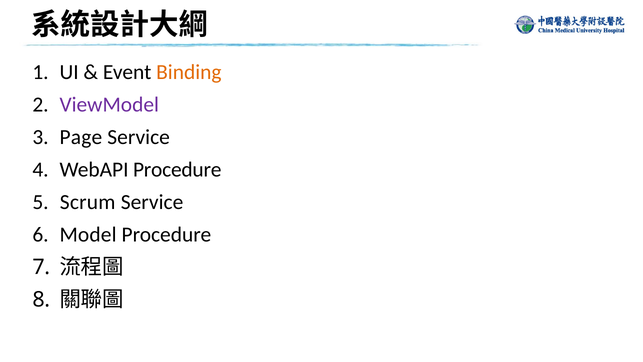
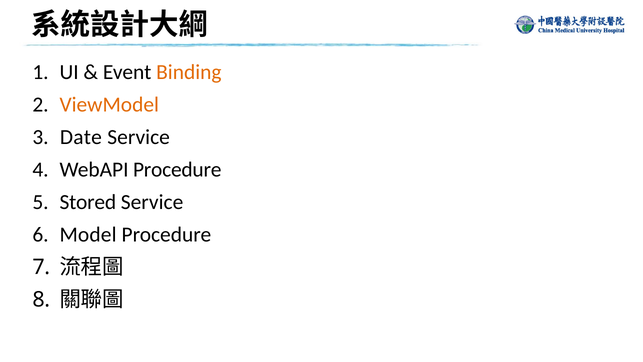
ViewModel colour: purple -> orange
Page: Page -> Date
Scrum: Scrum -> Stored
